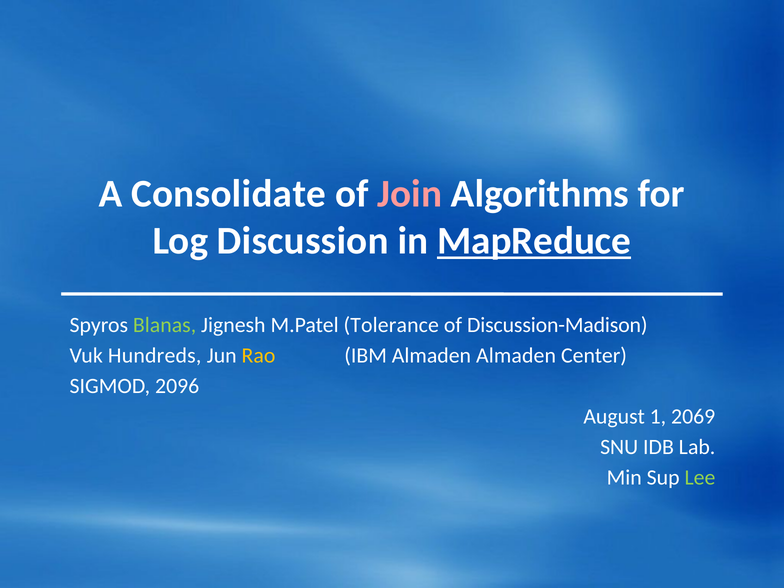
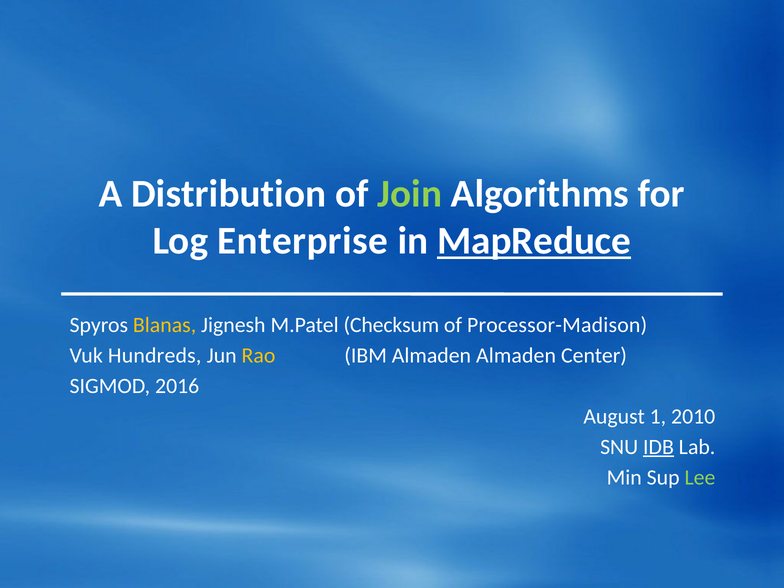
Consolidate: Consolidate -> Distribution
Join colour: pink -> light green
Discussion: Discussion -> Enterprise
Blanas colour: light green -> yellow
Tolerance: Tolerance -> Checksum
Discussion-Madison: Discussion-Madison -> Processor-Madison
2096: 2096 -> 2016
2069: 2069 -> 2010
IDB underline: none -> present
